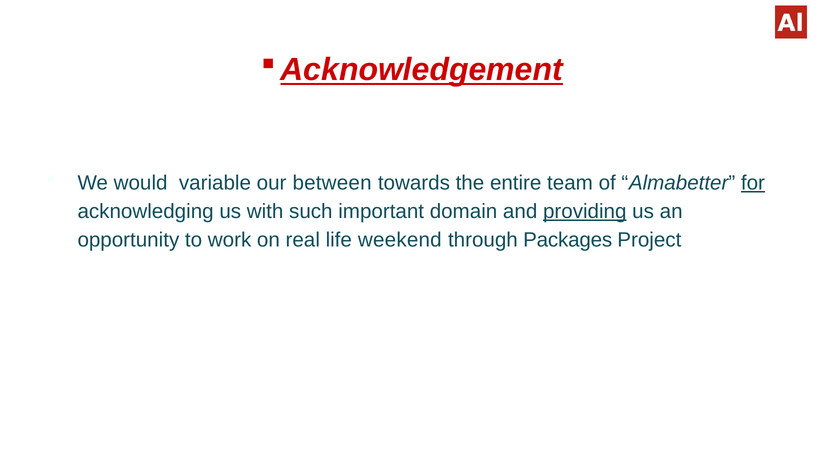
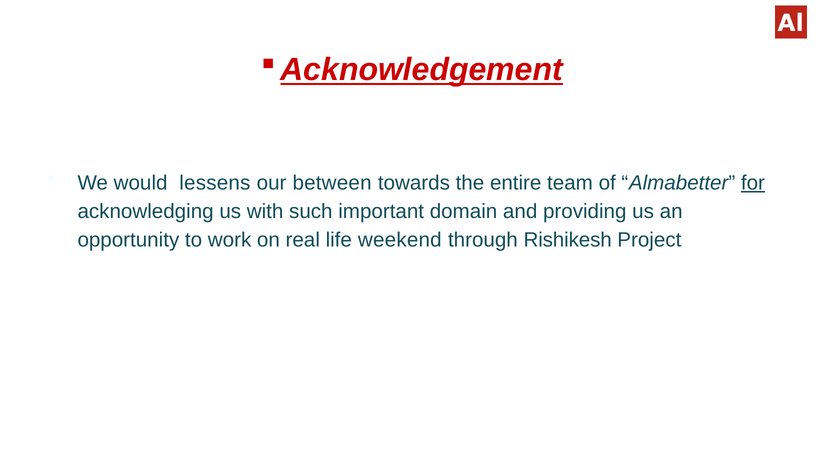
variable: variable -> lessens
providing underline: present -> none
Packages: Packages -> Rishikesh
